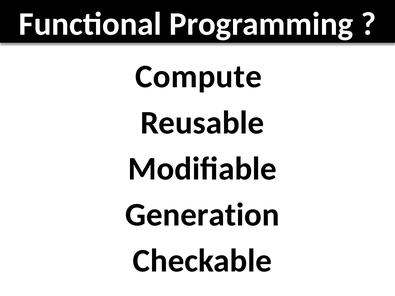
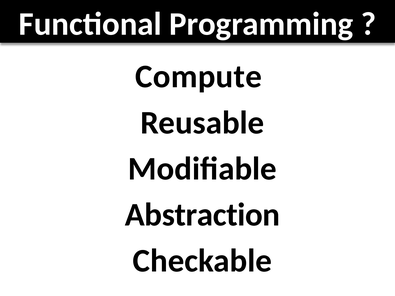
Generation: Generation -> Abstraction
